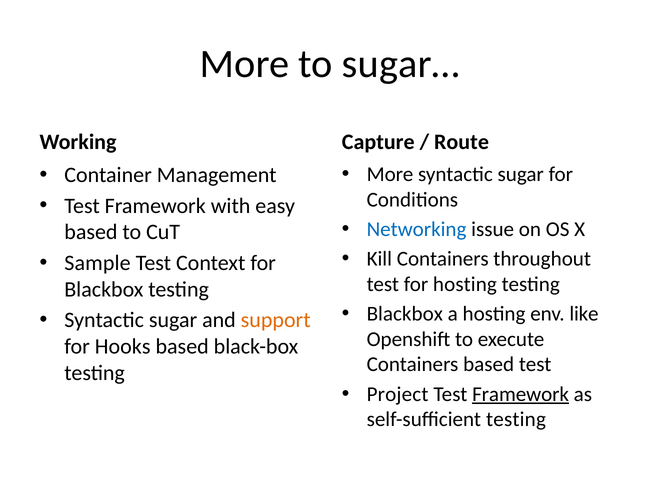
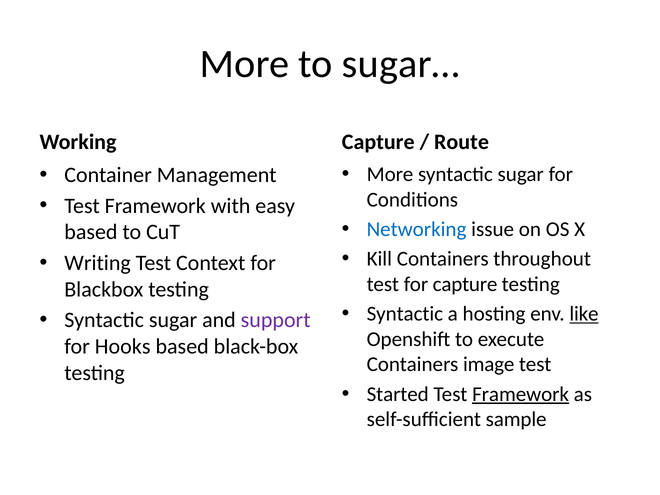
Sample: Sample -> Writing
for hosting: hosting -> capture
Blackbox at (405, 314): Blackbox -> Syntactic
like underline: none -> present
support colour: orange -> purple
Containers based: based -> image
Project: Project -> Started
self-sufficient testing: testing -> sample
